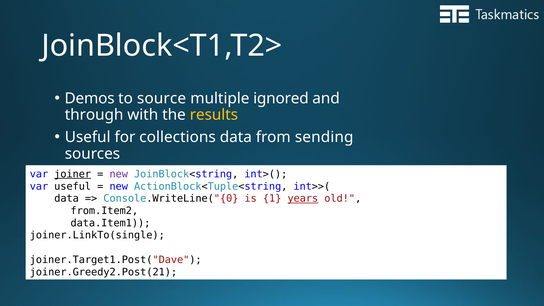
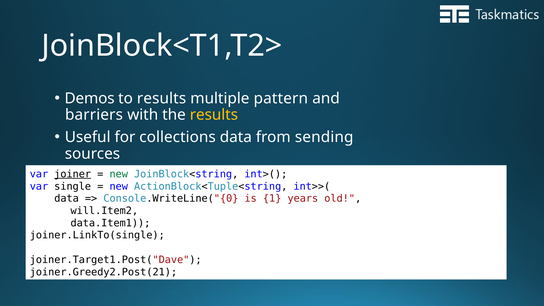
to source: source -> results
ignored: ignored -> pattern
through: through -> barriers
new at (119, 174) colour: purple -> green
var useful: useful -> single
years underline: present -> none
from.Item2: from.Item2 -> will.Item2
